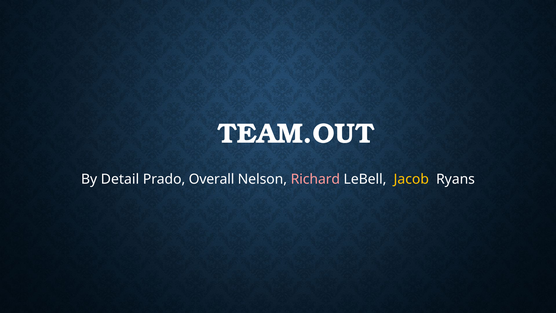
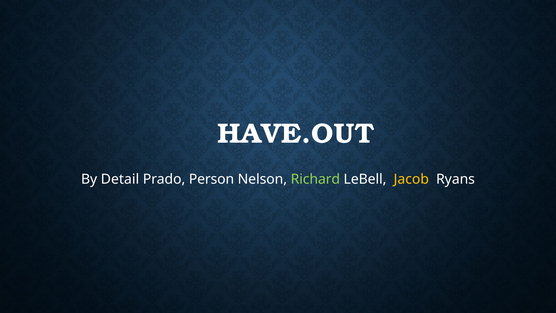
TEAM.OUT: TEAM.OUT -> HAVE.OUT
Overall: Overall -> Person
Richard colour: pink -> light green
